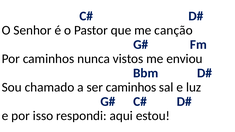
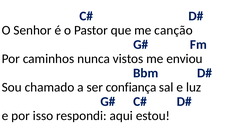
ser caminhos: caminhos -> confiança
